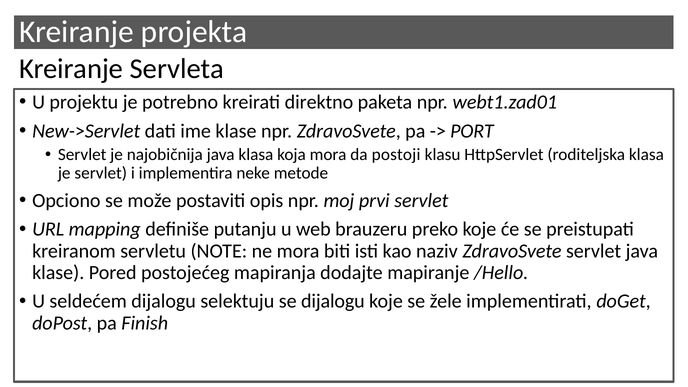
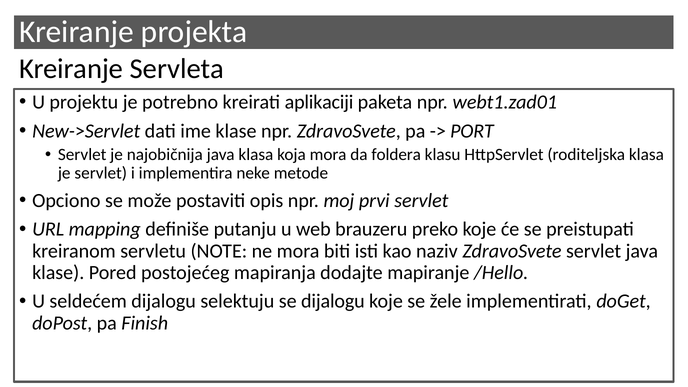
direktno: direktno -> aplikaciji
postoji: postoji -> foldera
